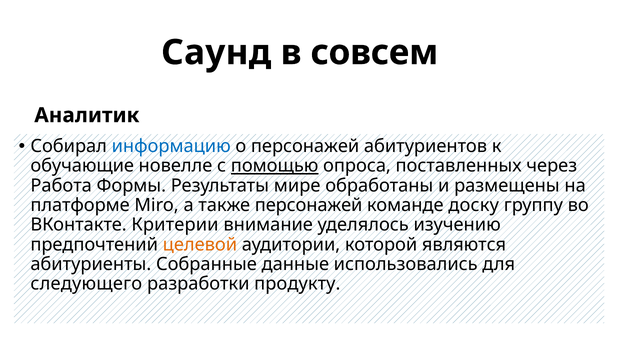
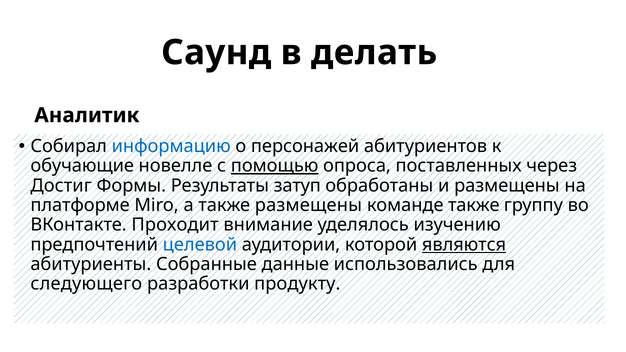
совсем: совсем -> делать
Работа: Работа -> Достиг
мире: мире -> затуп
также персонажей: персонажей -> размещены
команде доску: доску -> также
Критерии: Критерии -> Проходит
целевой colour: orange -> blue
являются underline: none -> present
